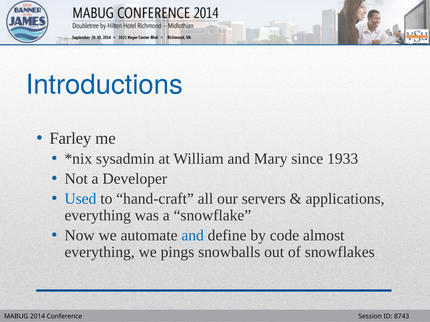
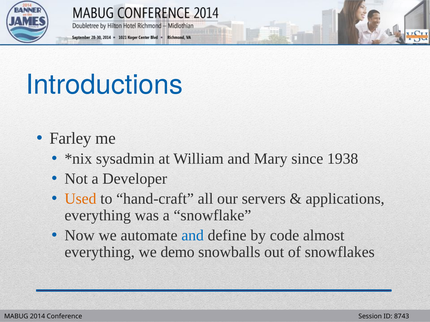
1933: 1933 -> 1938
Used colour: blue -> orange
pings: pings -> demo
